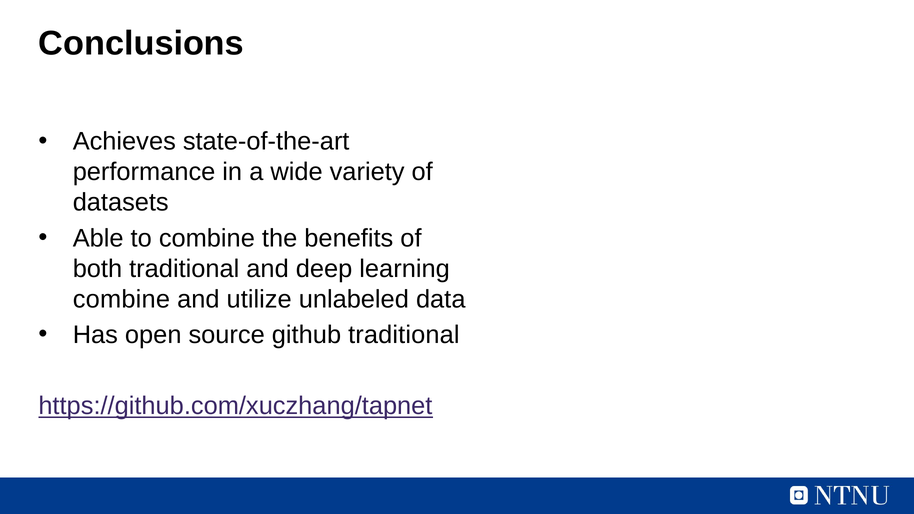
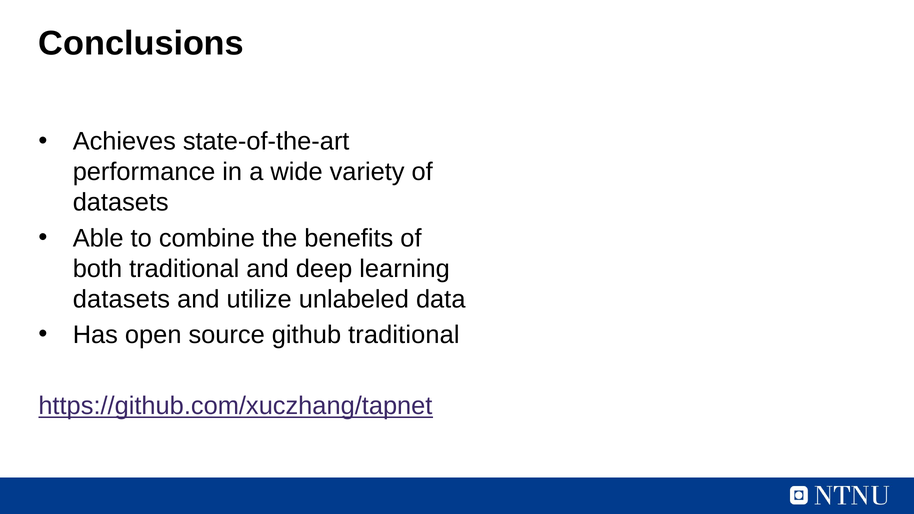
combine at (121, 299): combine -> datasets
